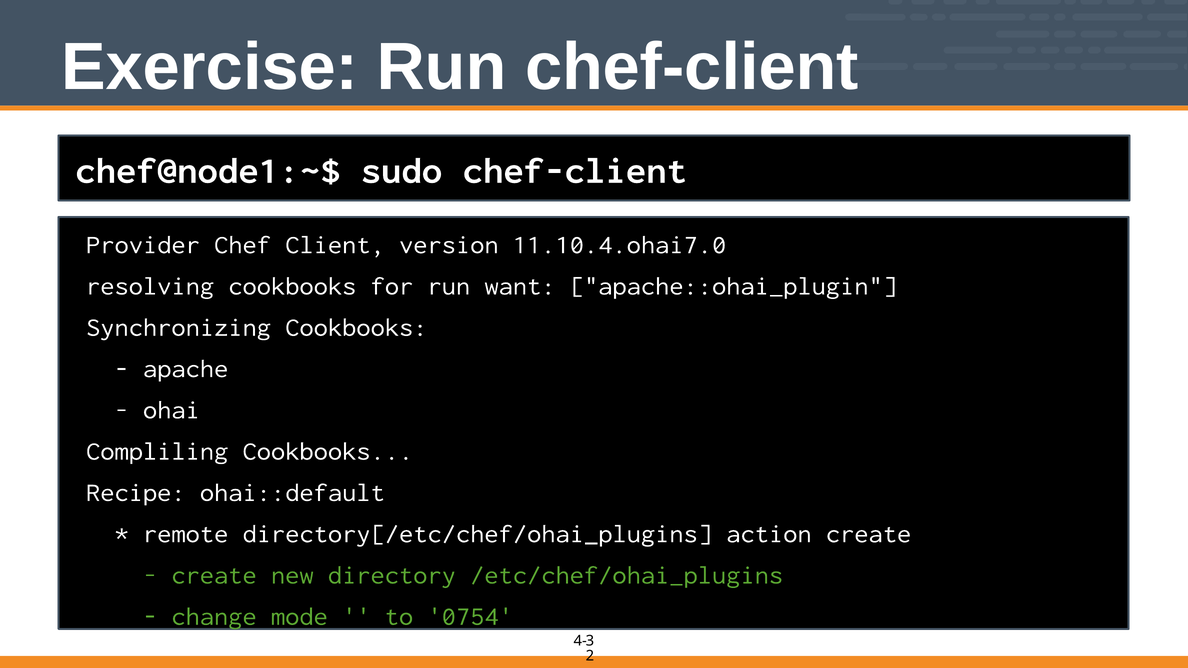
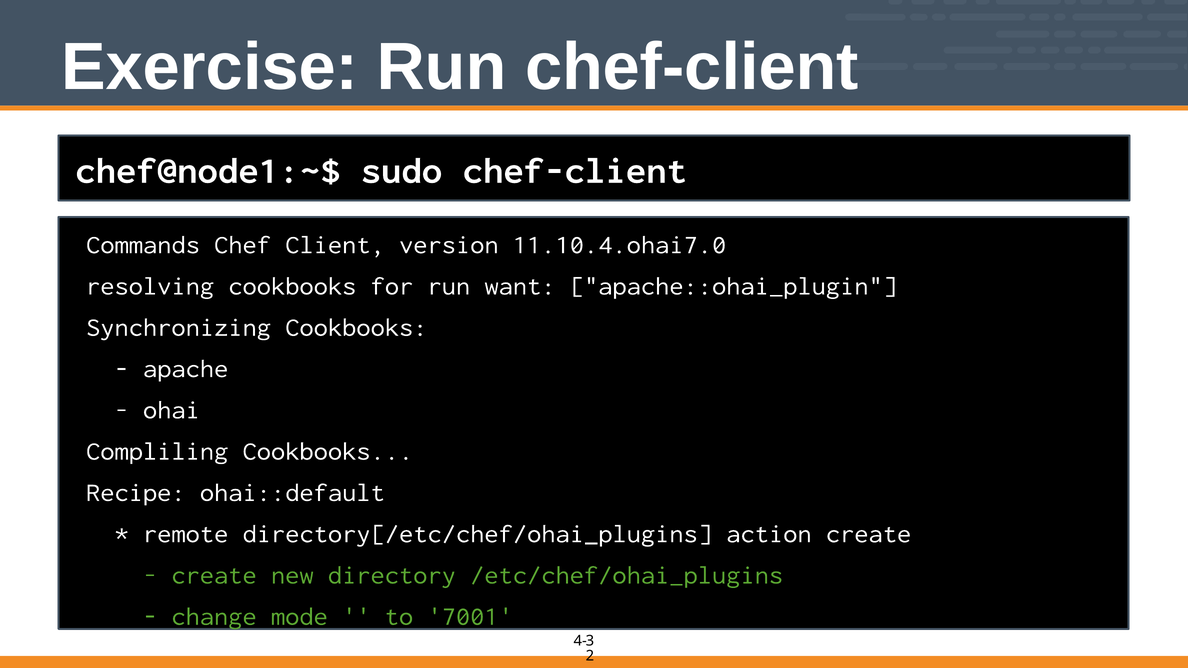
Provider: Provider -> Commands
0754: 0754 -> 7001
